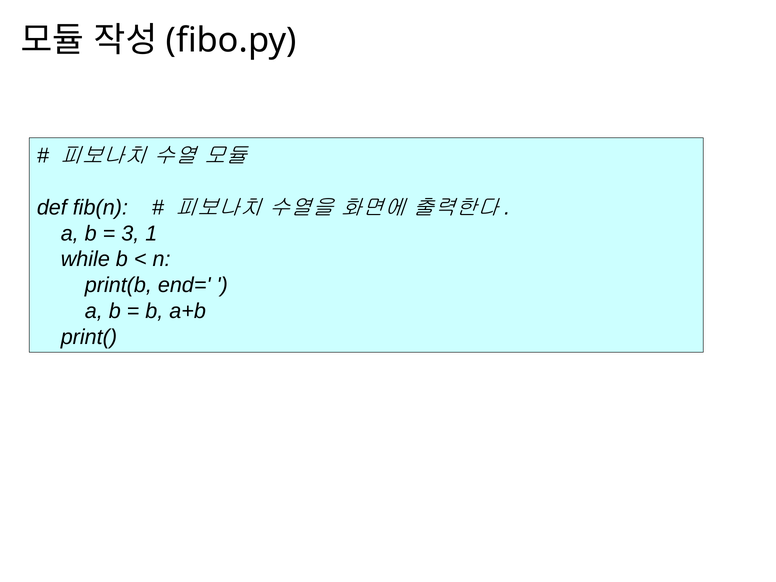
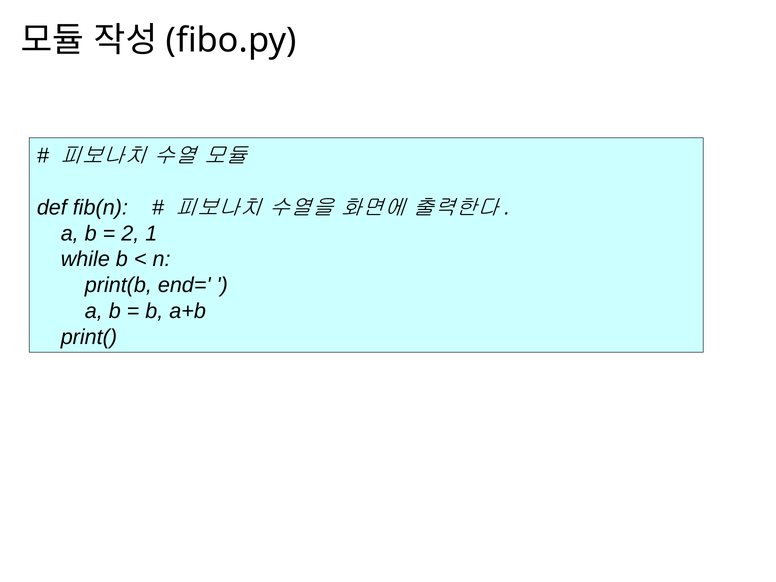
3: 3 -> 2
